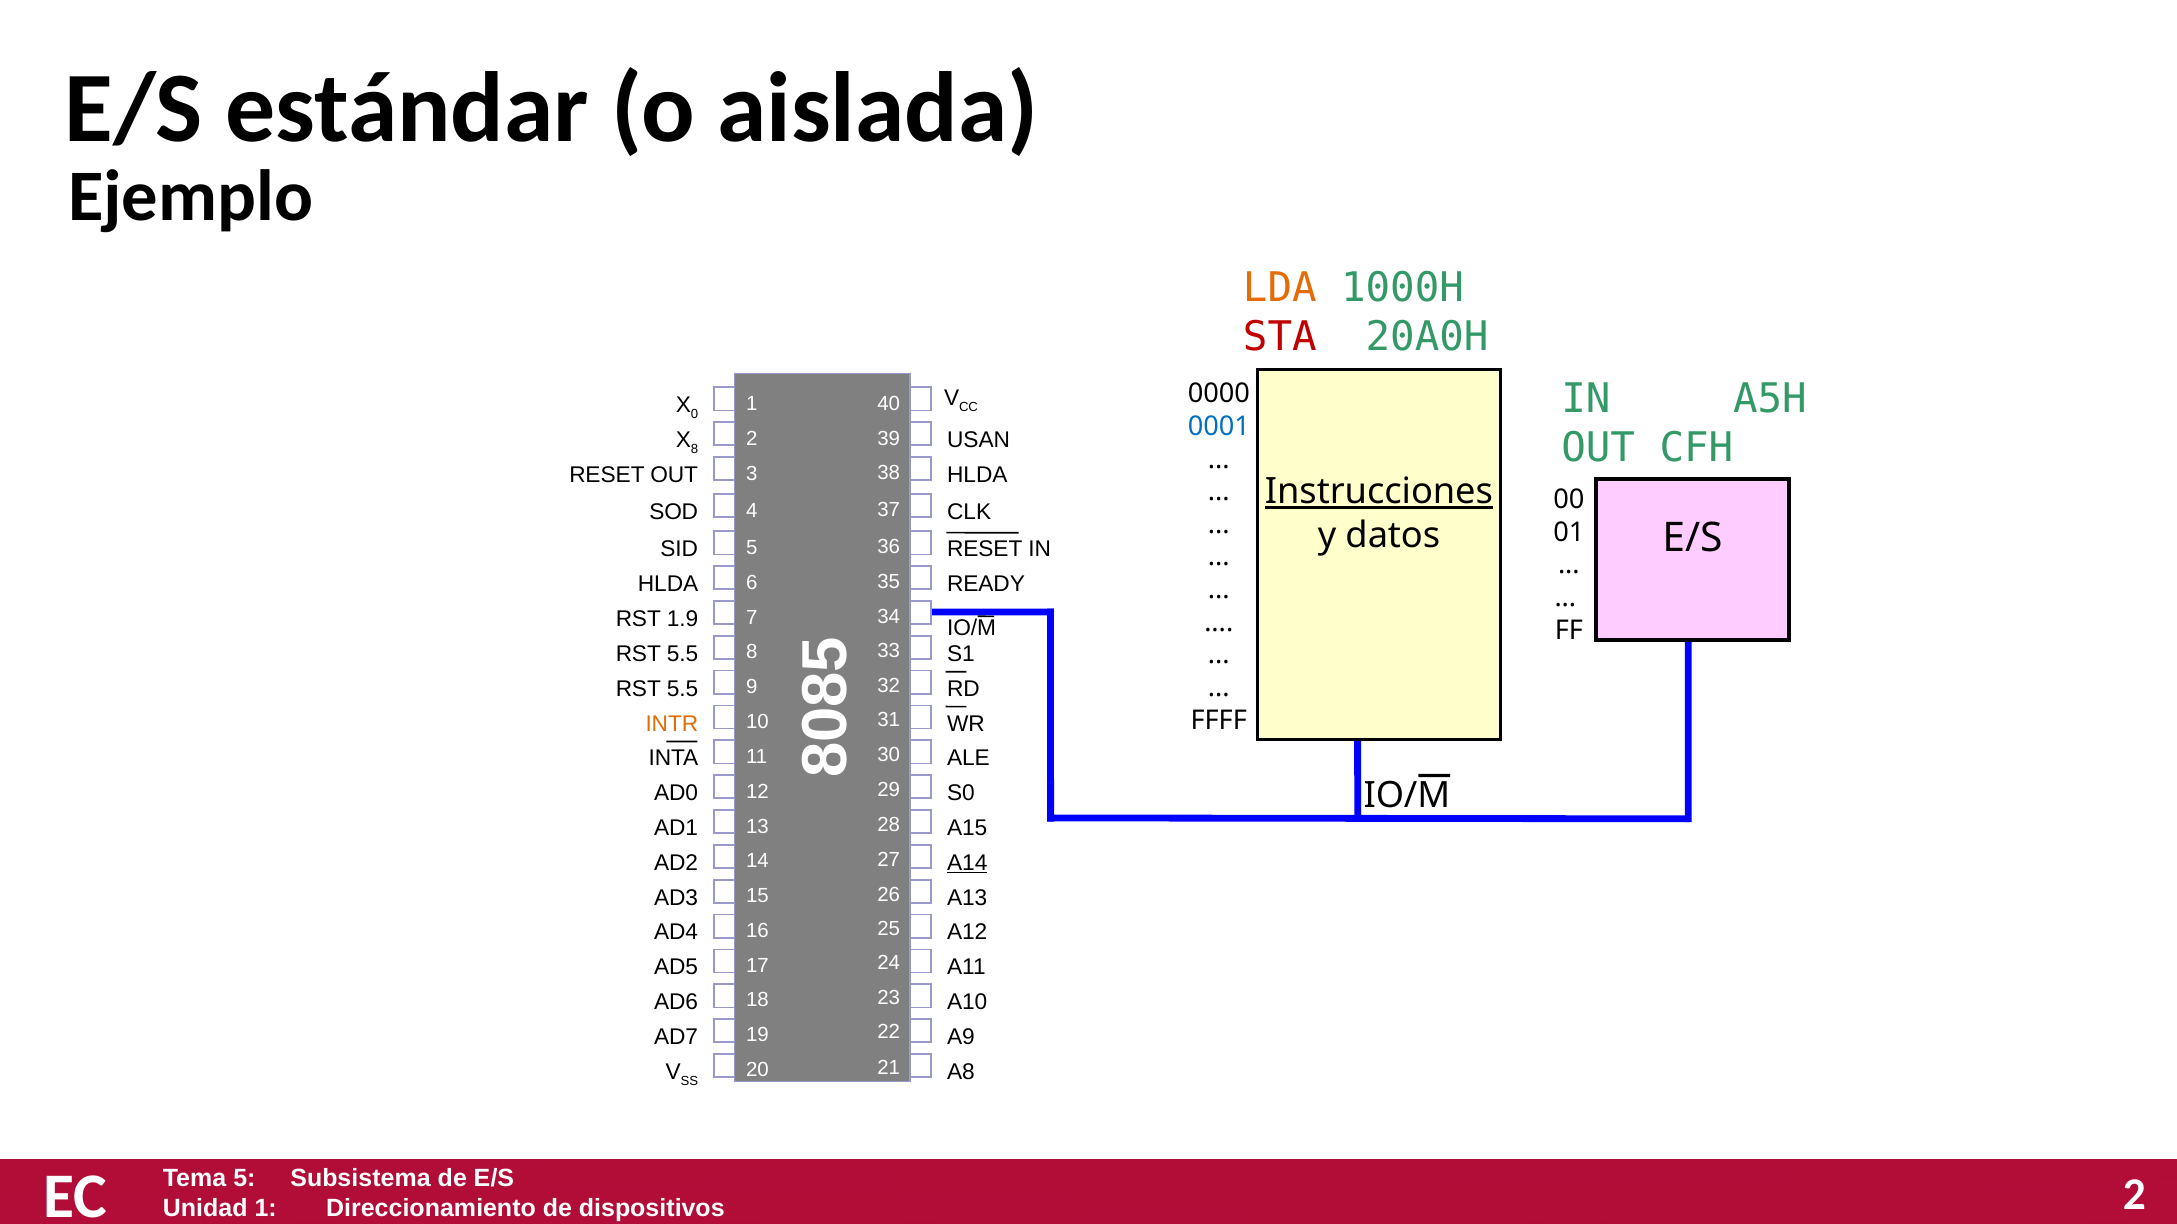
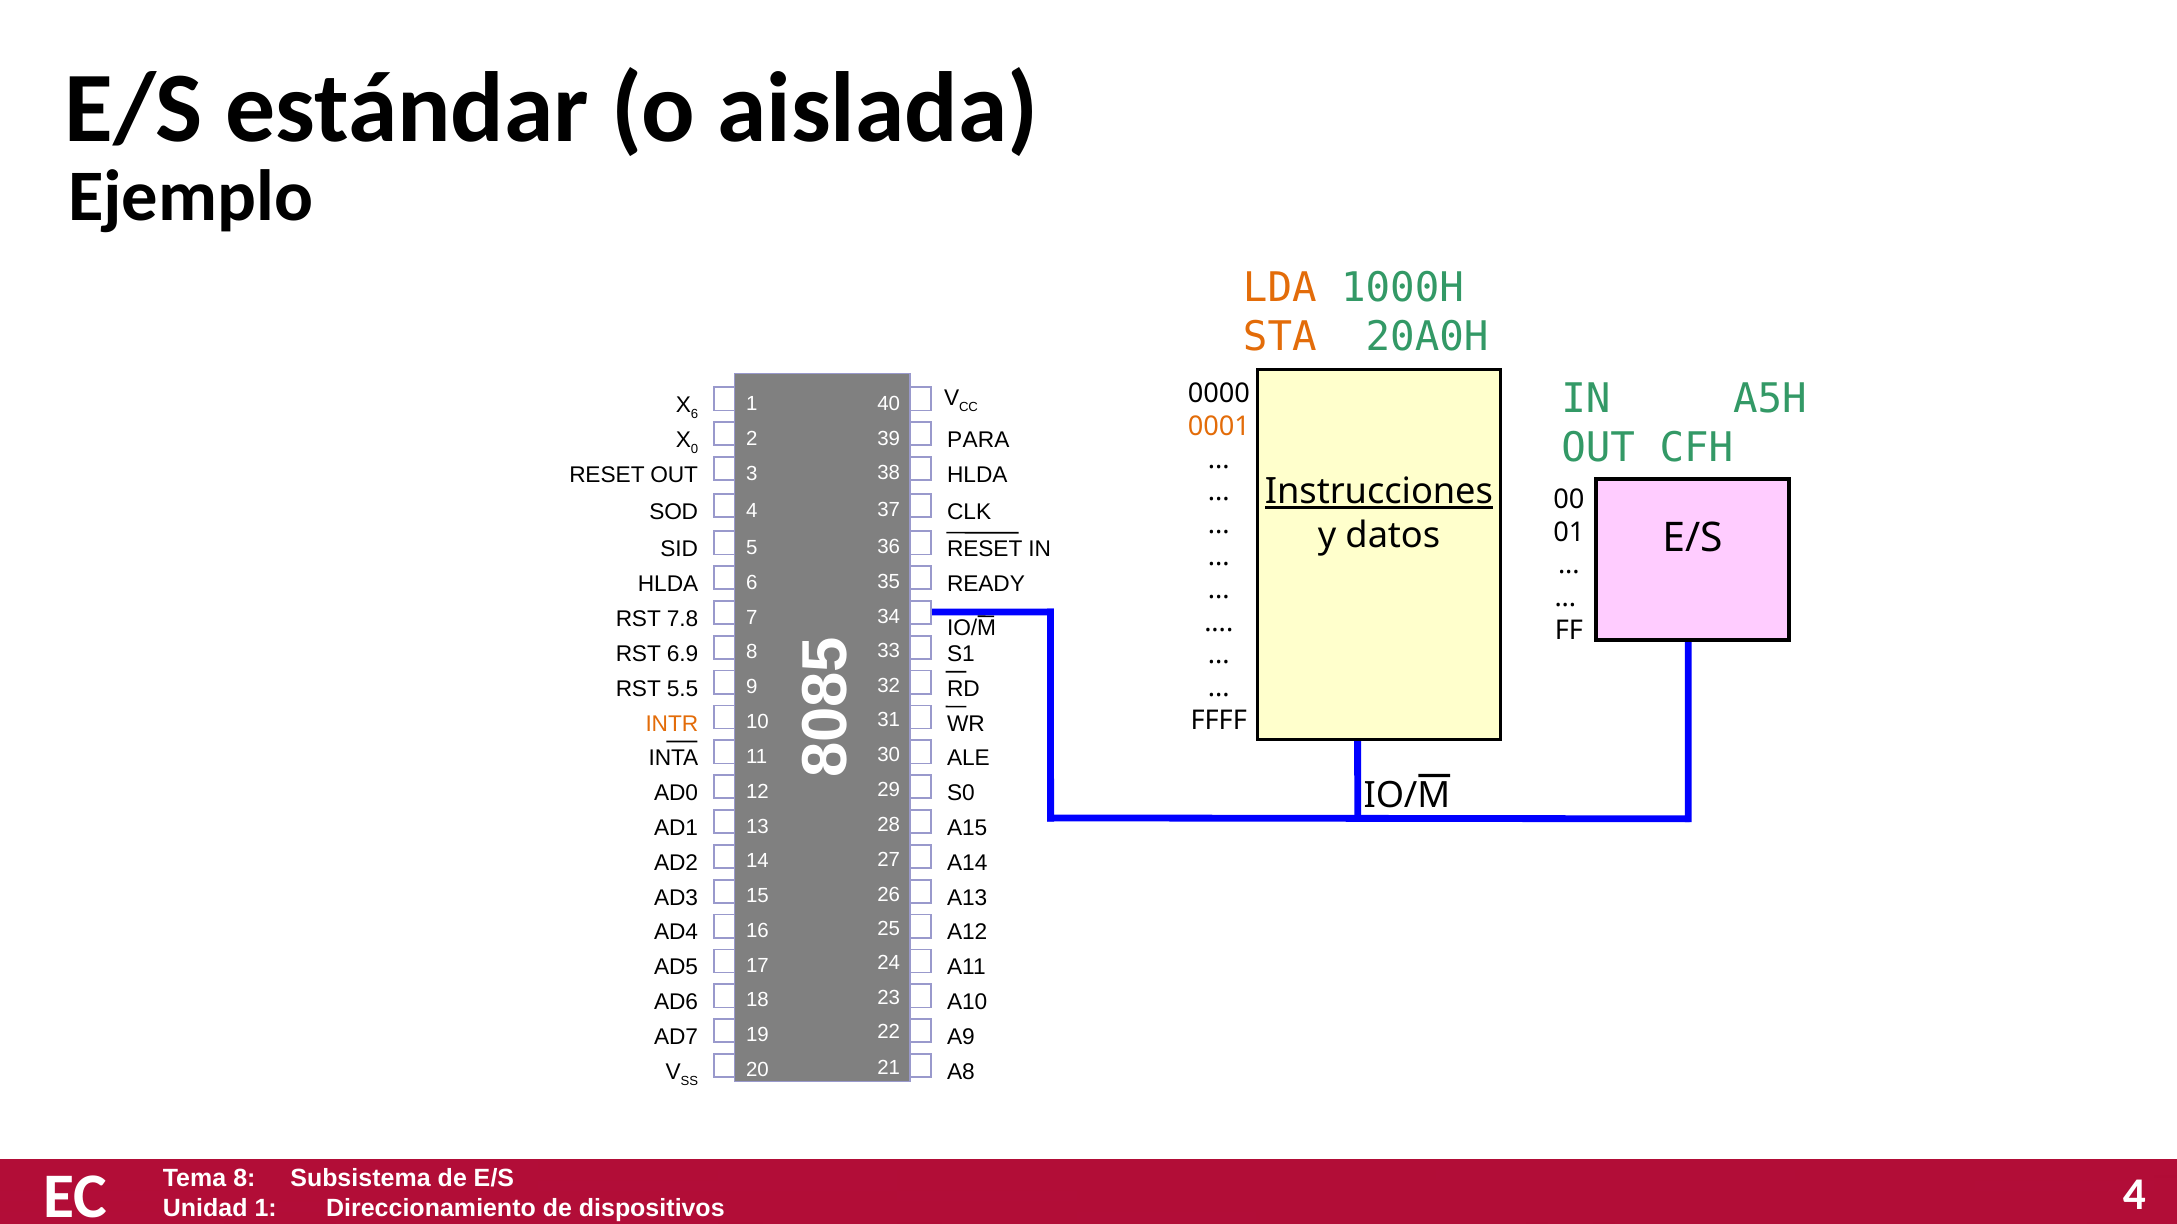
STA colour: red -> orange
0 at (695, 414): 0 -> 6
0001 colour: blue -> orange
8 at (695, 449): 8 -> 0
USAN: USAN -> PARA
1.9: 1.9 -> 7.8
5.5 at (683, 654): 5.5 -> 6.9
A14 underline: present -> none
5 at (244, 1179): 5 -> 8
2 at (2134, 1195): 2 -> 4
